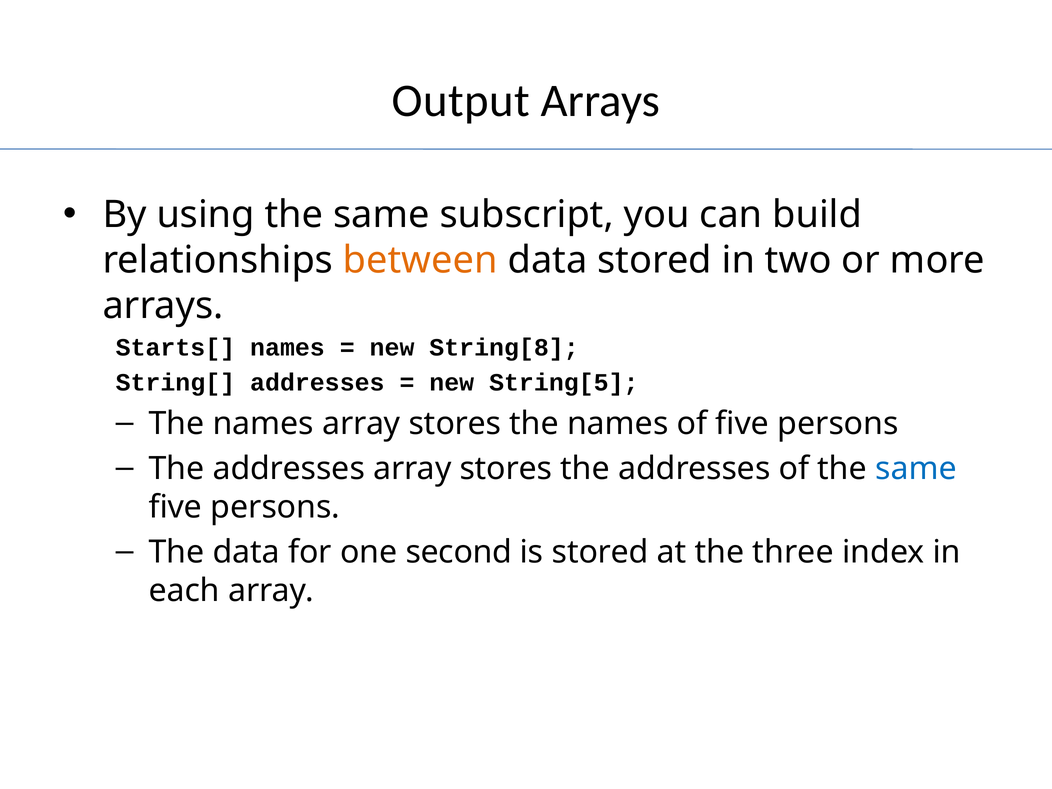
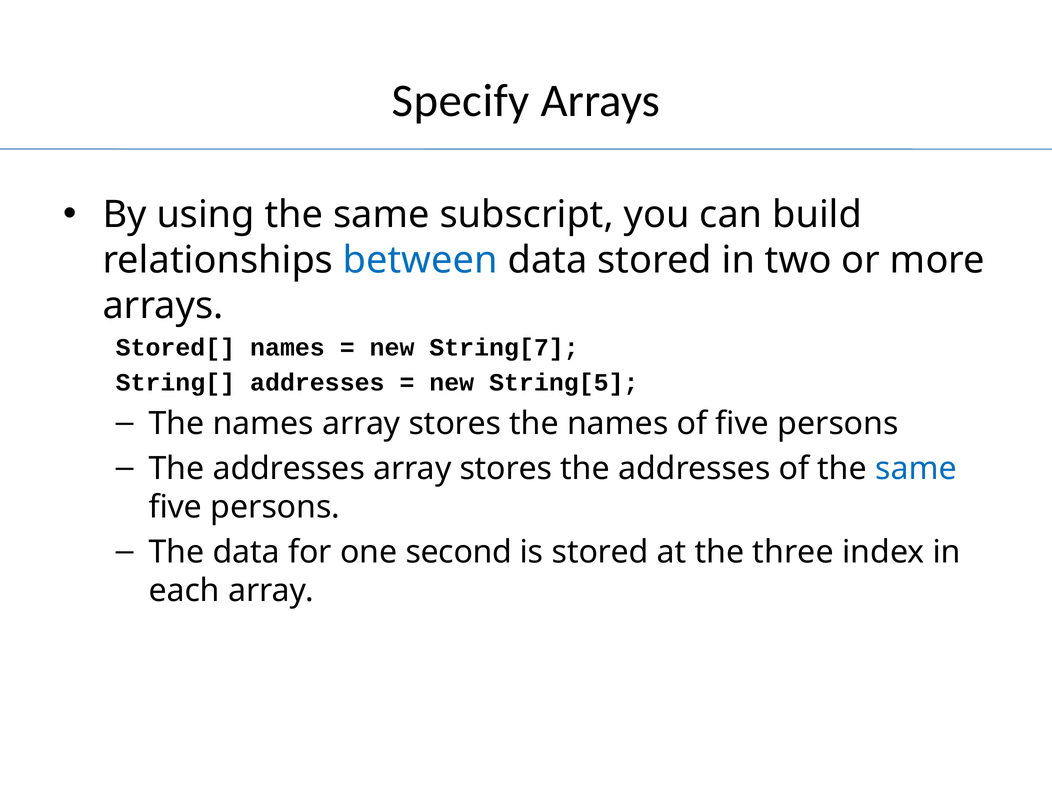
Output: Output -> Specify
between colour: orange -> blue
Starts[: Starts[ -> Stored[
String[8: String[8 -> String[7
